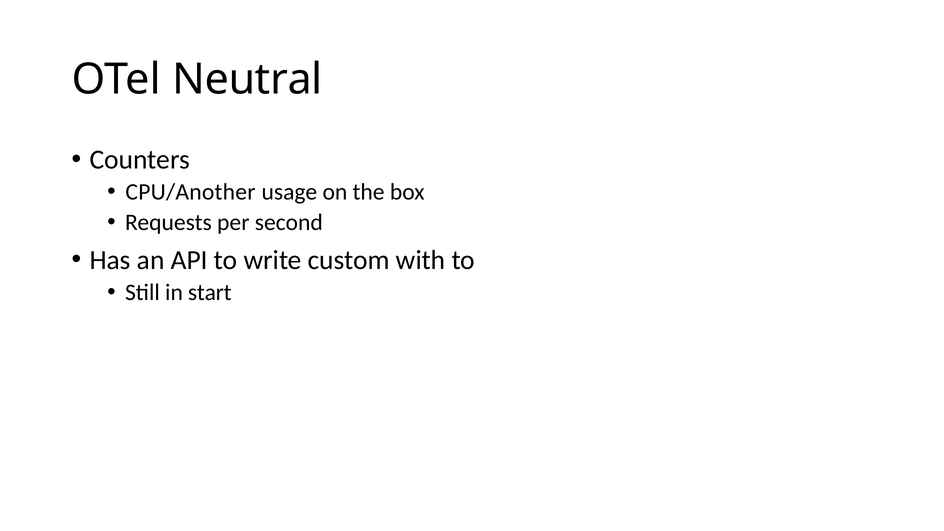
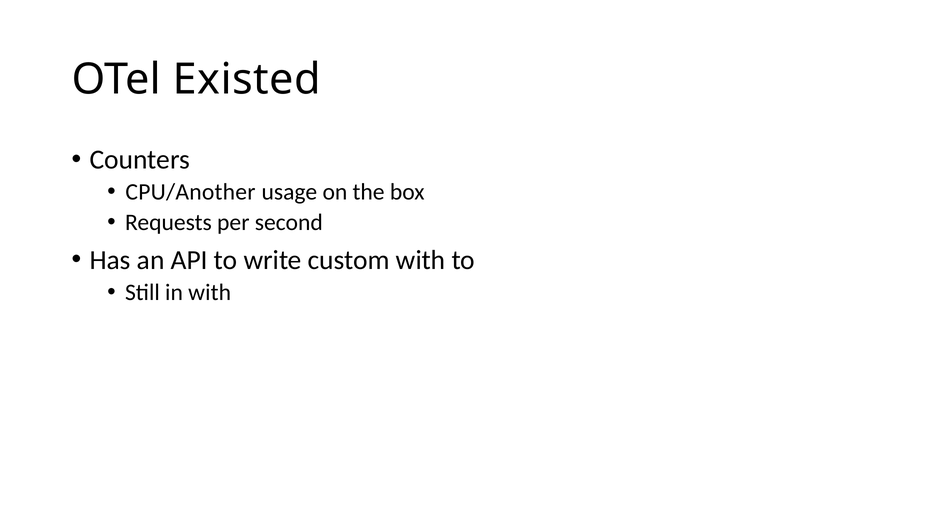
Neutral: Neutral -> Existed
in start: start -> with
